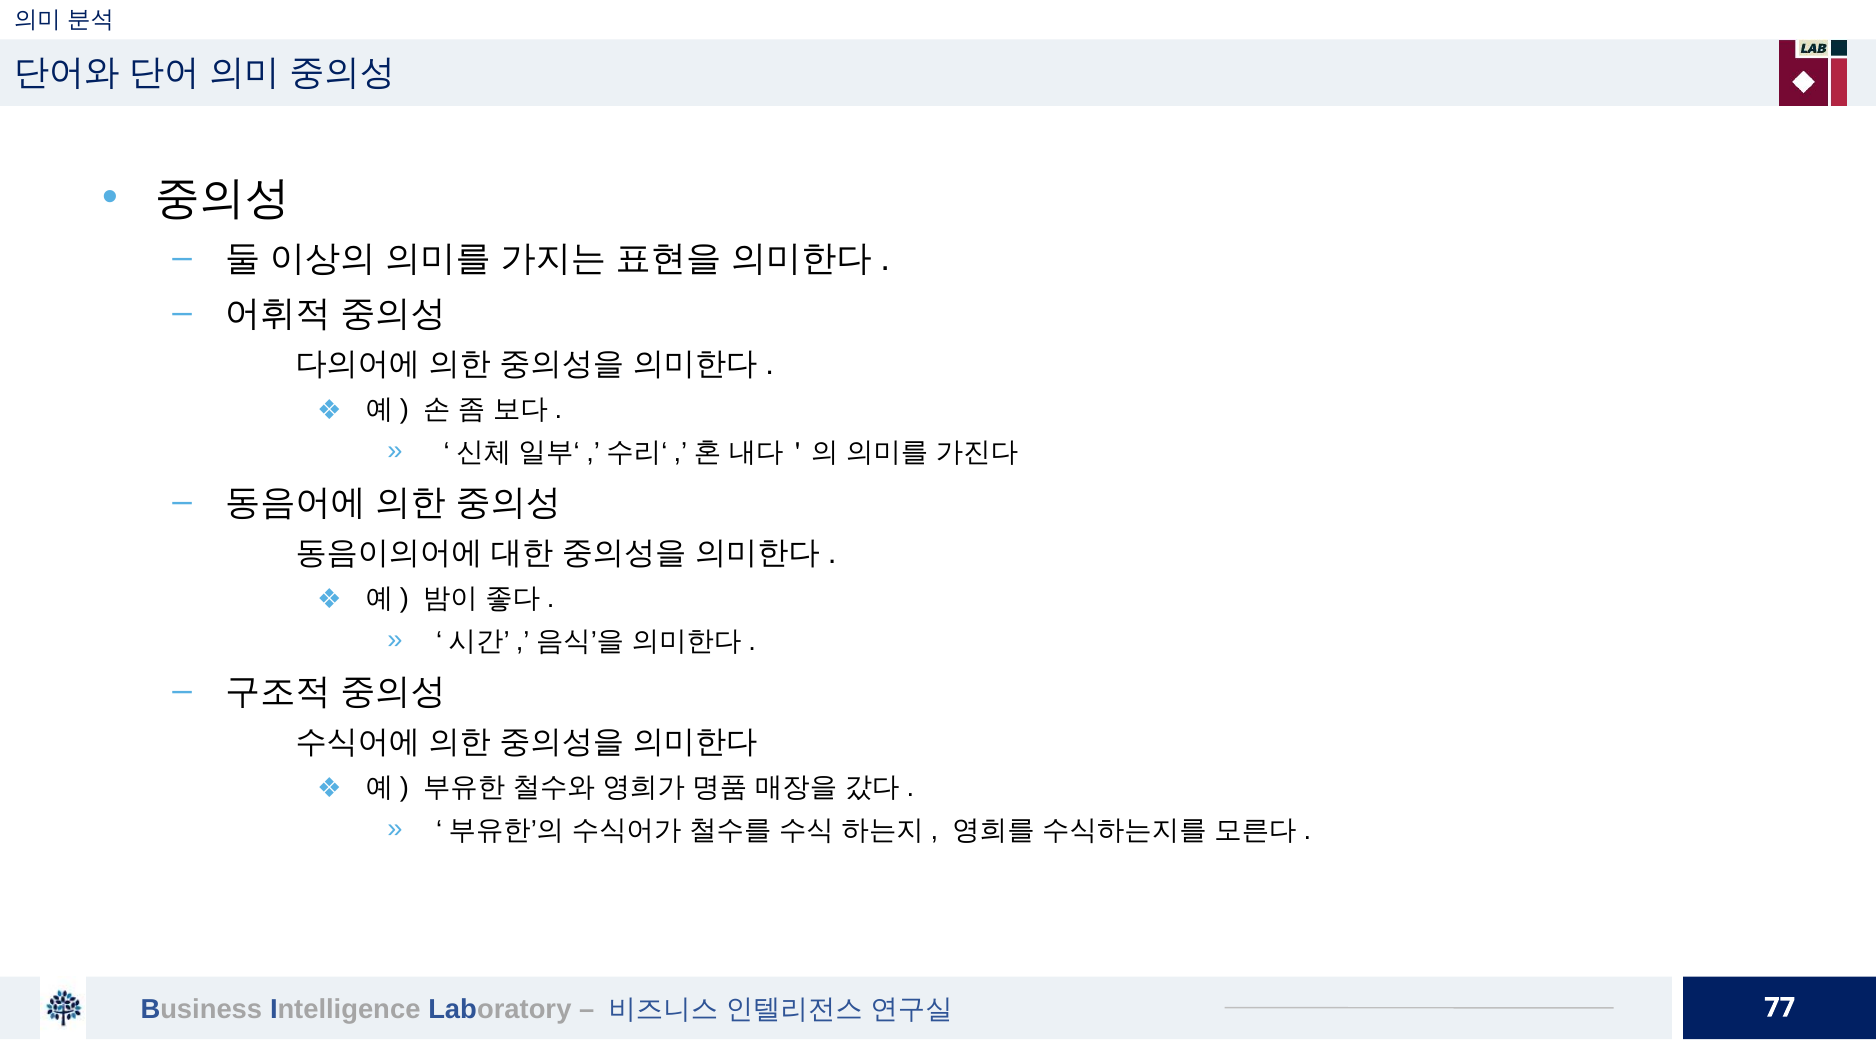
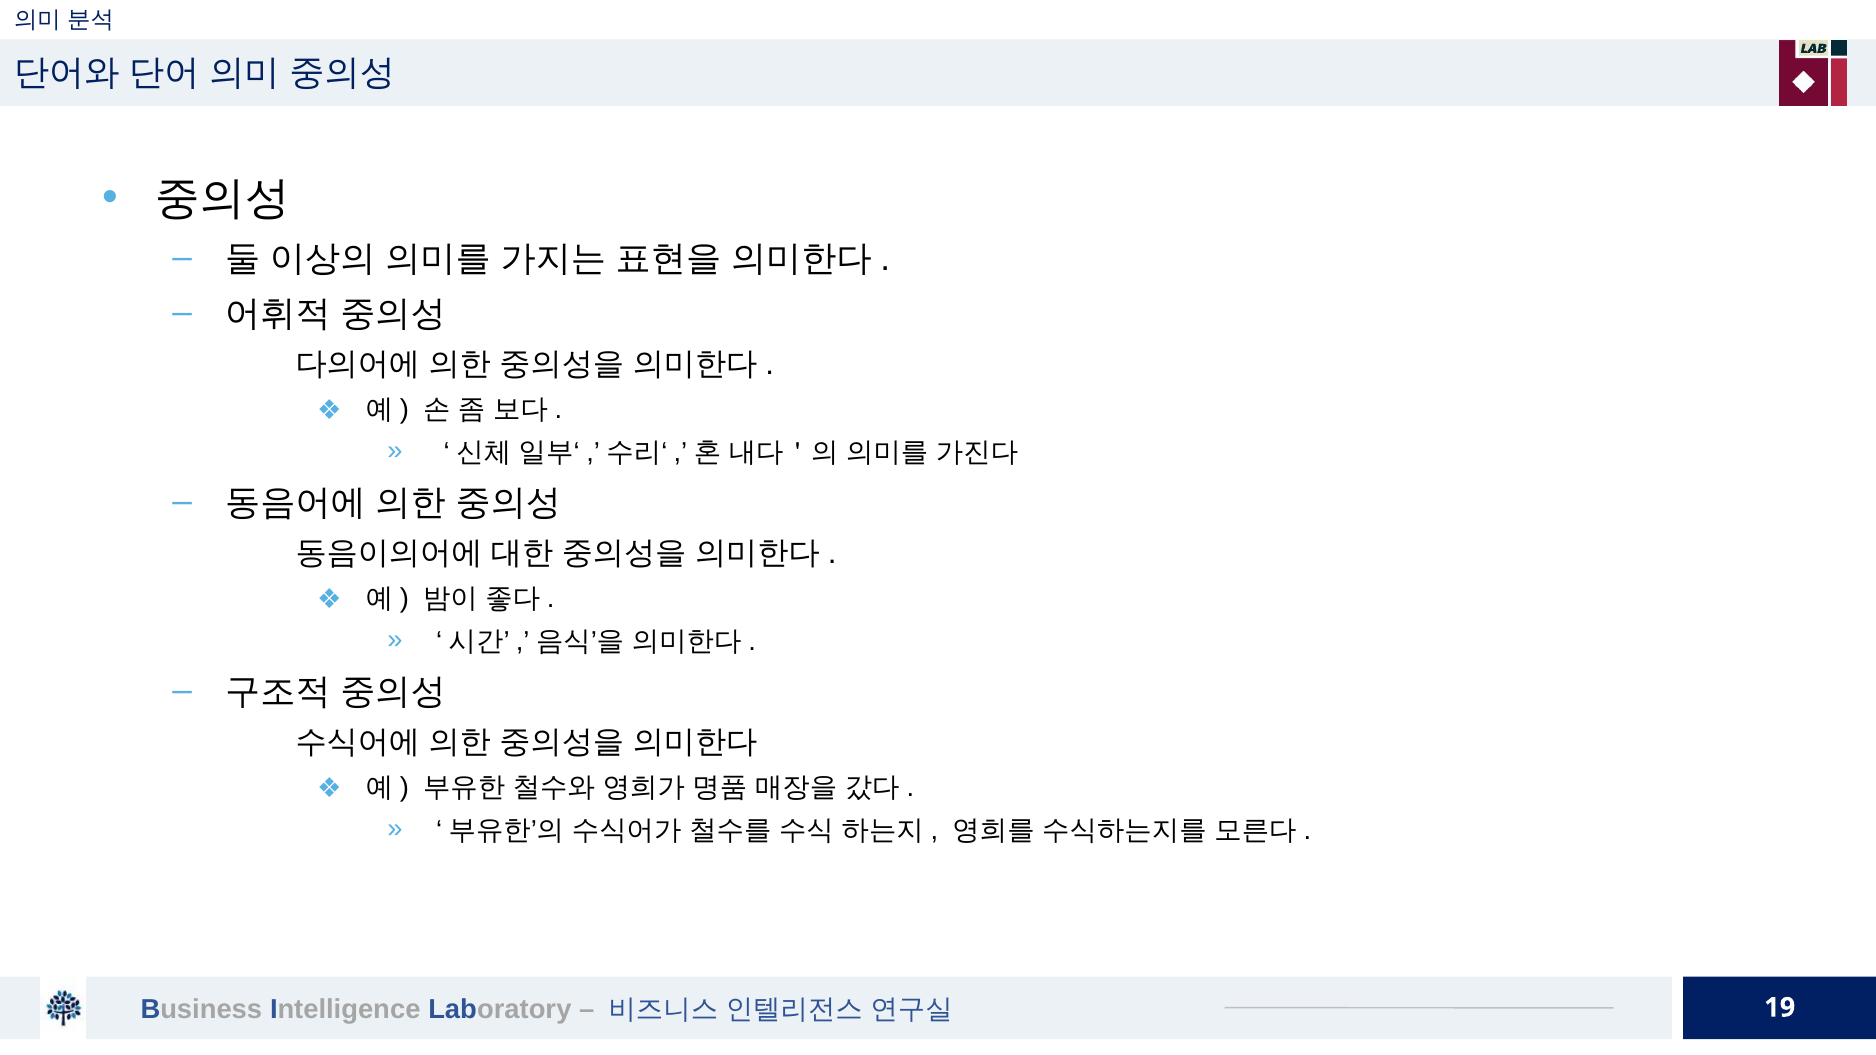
77: 77 -> 19
